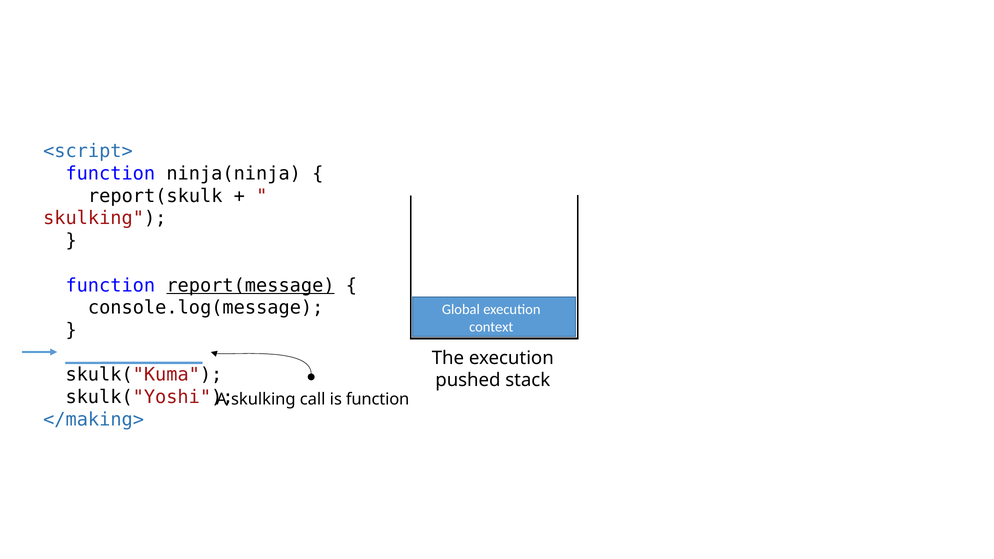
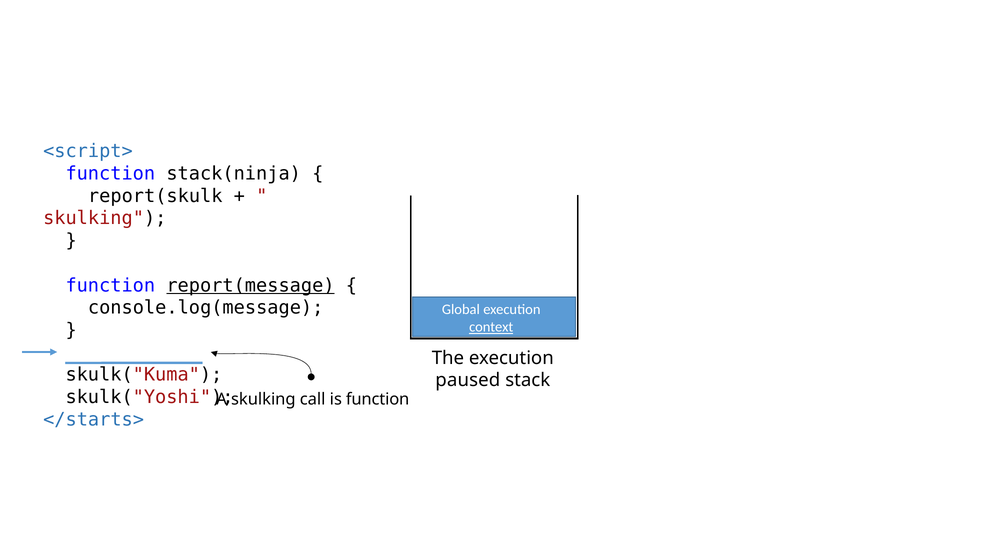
ninja(ninja: ninja(ninja -> stack(ninja
context underline: none -> present
pushed: pushed -> paused
</making>: </making> -> </starts>
